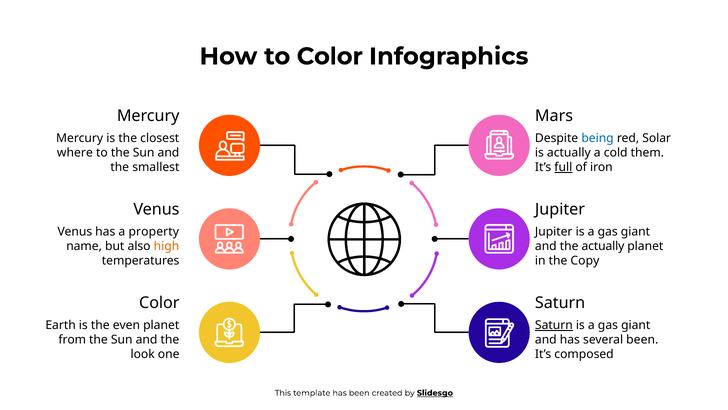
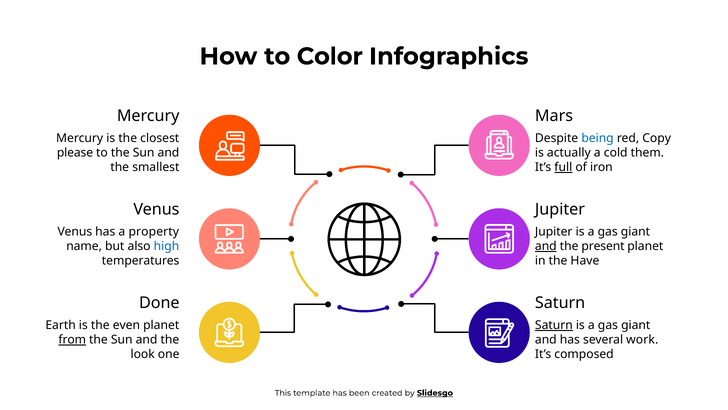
Solar: Solar -> Copy
where: where -> please
high colour: orange -> blue
and at (546, 246) underline: none -> present
the actually: actually -> present
Copy: Copy -> Have
Color at (159, 302): Color -> Done
from underline: none -> present
several been: been -> work
